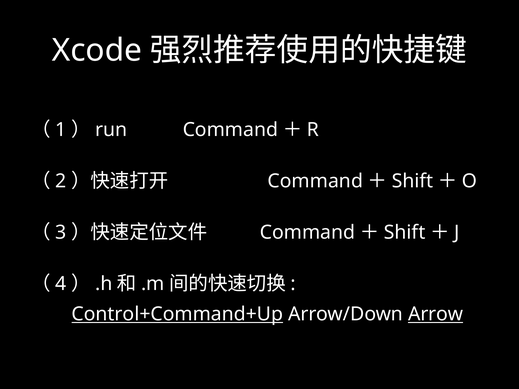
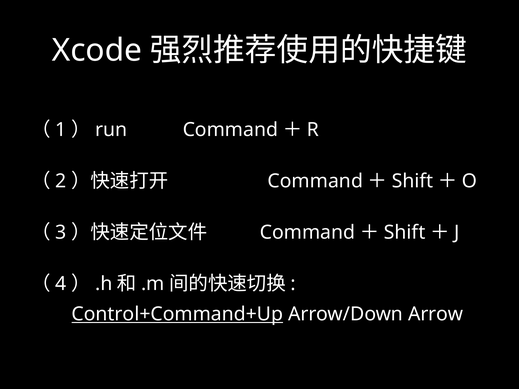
Arrow underline: present -> none
